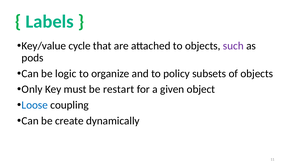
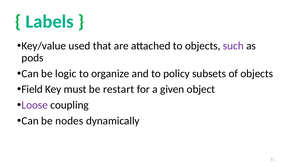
cycle: cycle -> used
Only: Only -> Field
Loose colour: blue -> purple
create: create -> nodes
